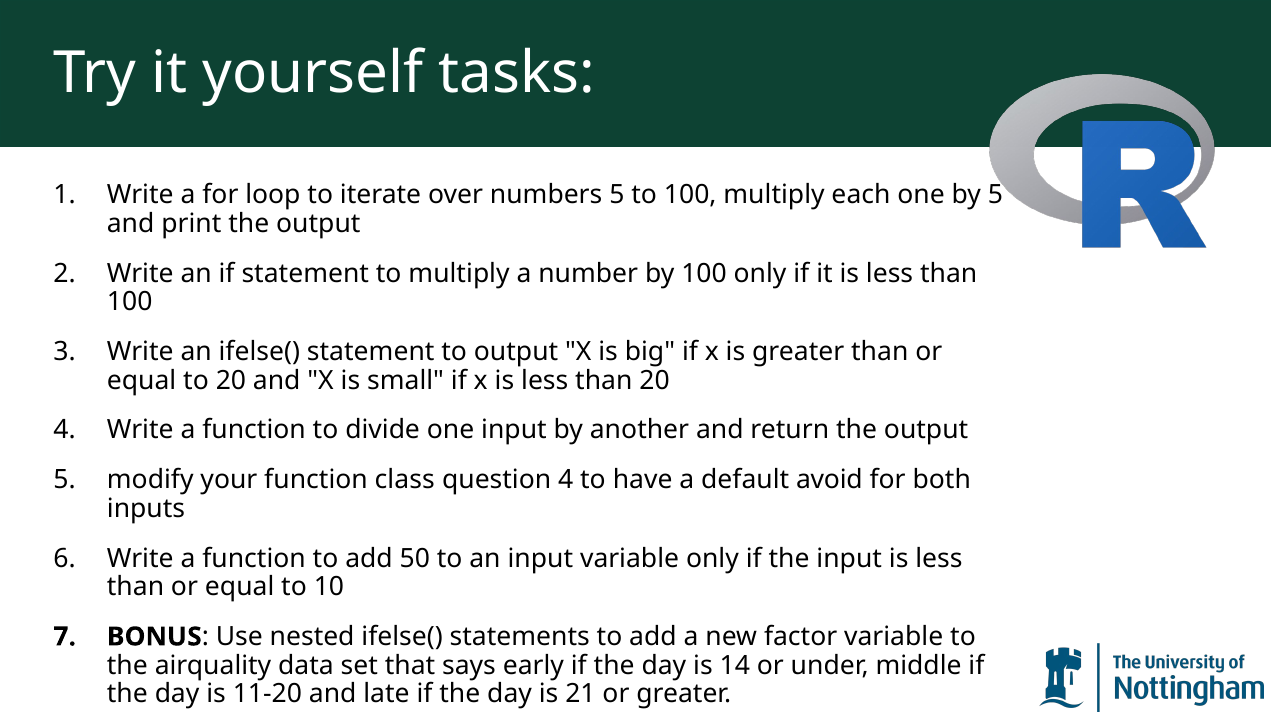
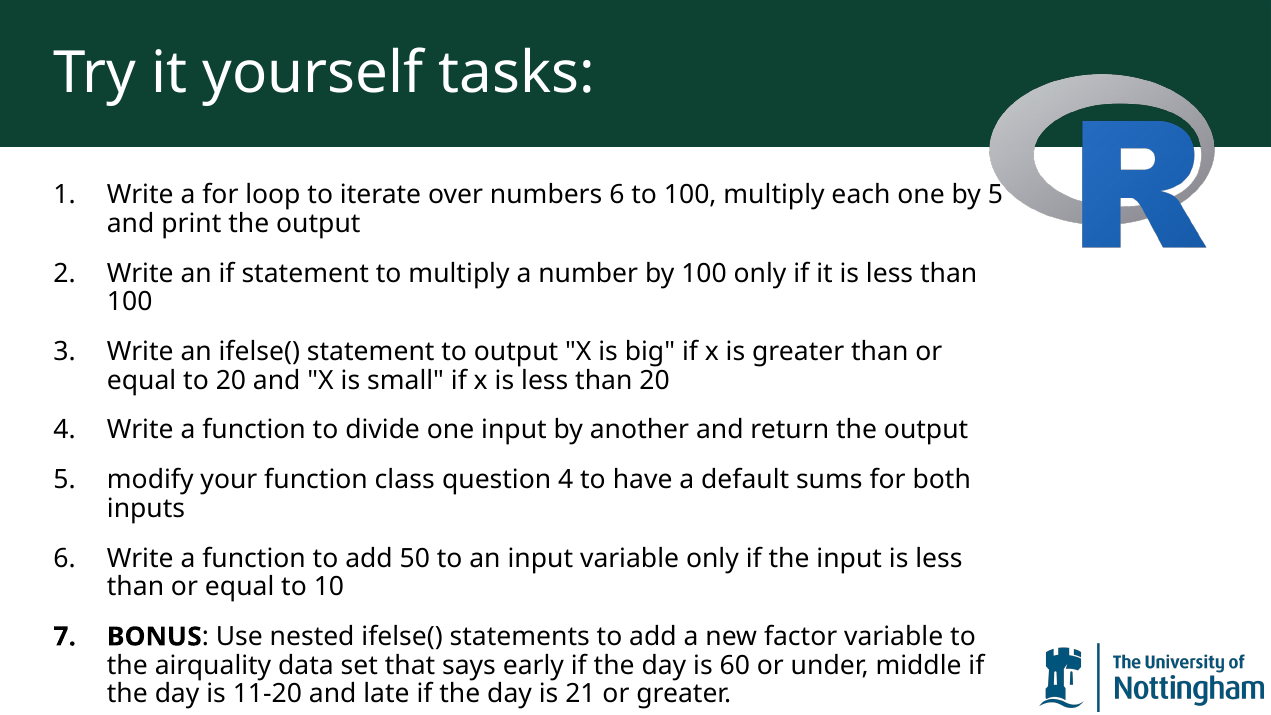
numbers 5: 5 -> 6
avoid: avoid -> sums
14: 14 -> 60
